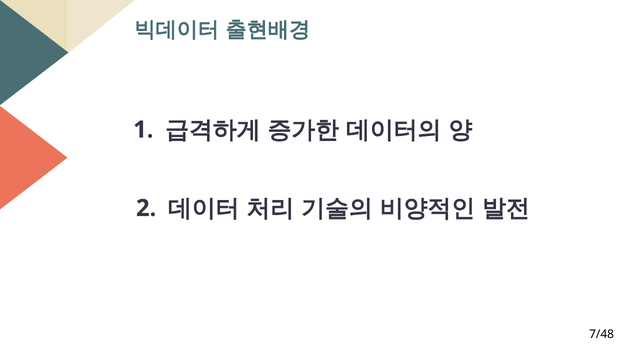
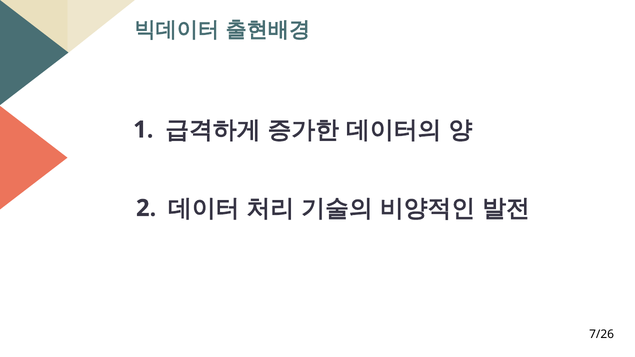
7/48: 7/48 -> 7/26
